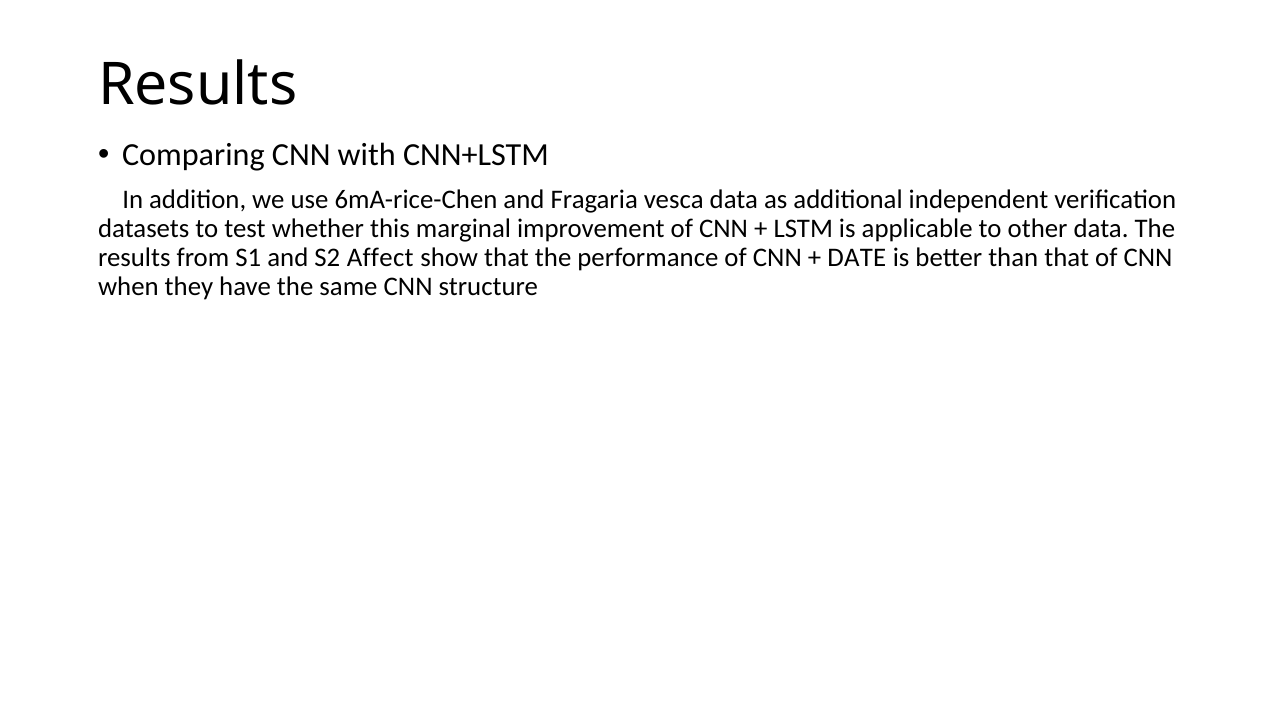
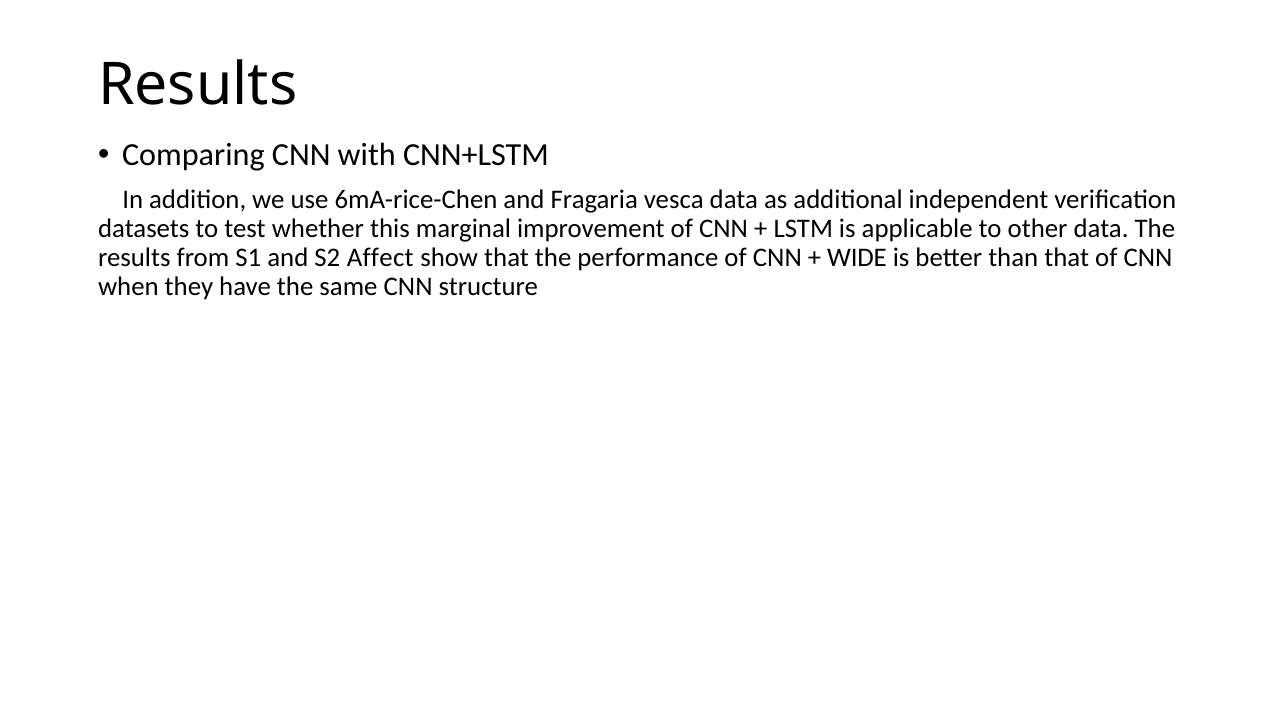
DATE: DATE -> WIDE
